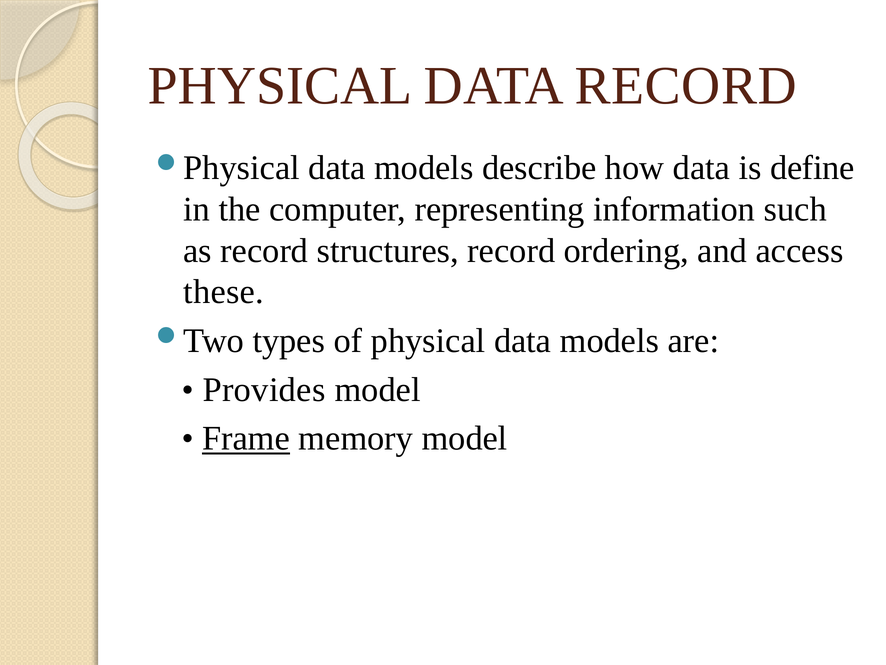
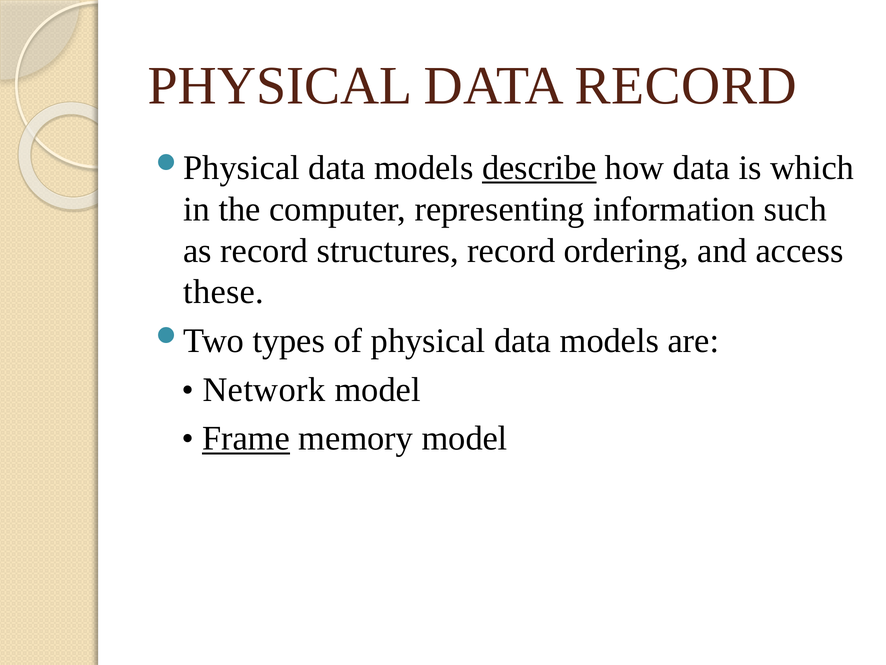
describe underline: none -> present
define: define -> which
Provides: Provides -> Network
